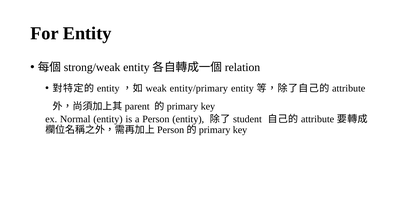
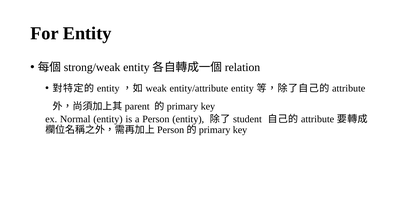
entity/primary: entity/primary -> entity/attribute
